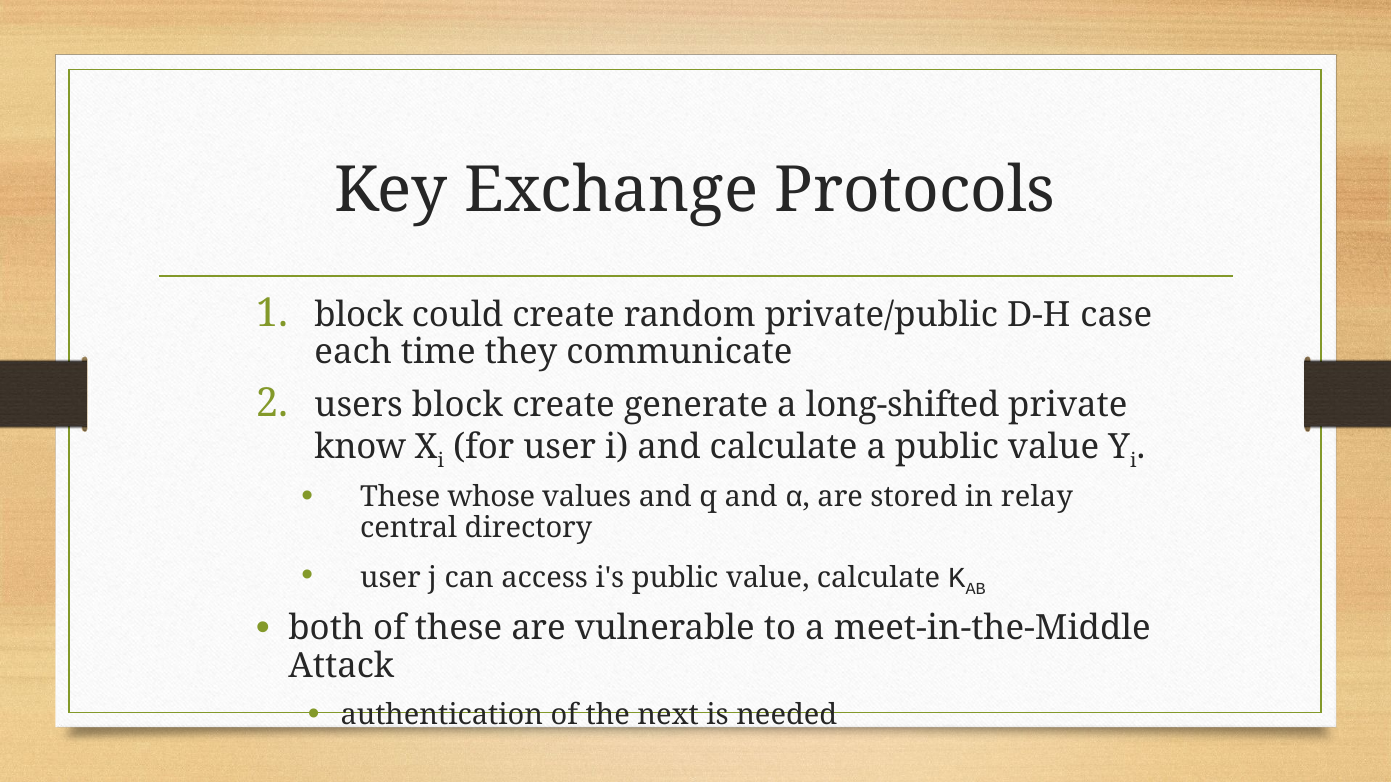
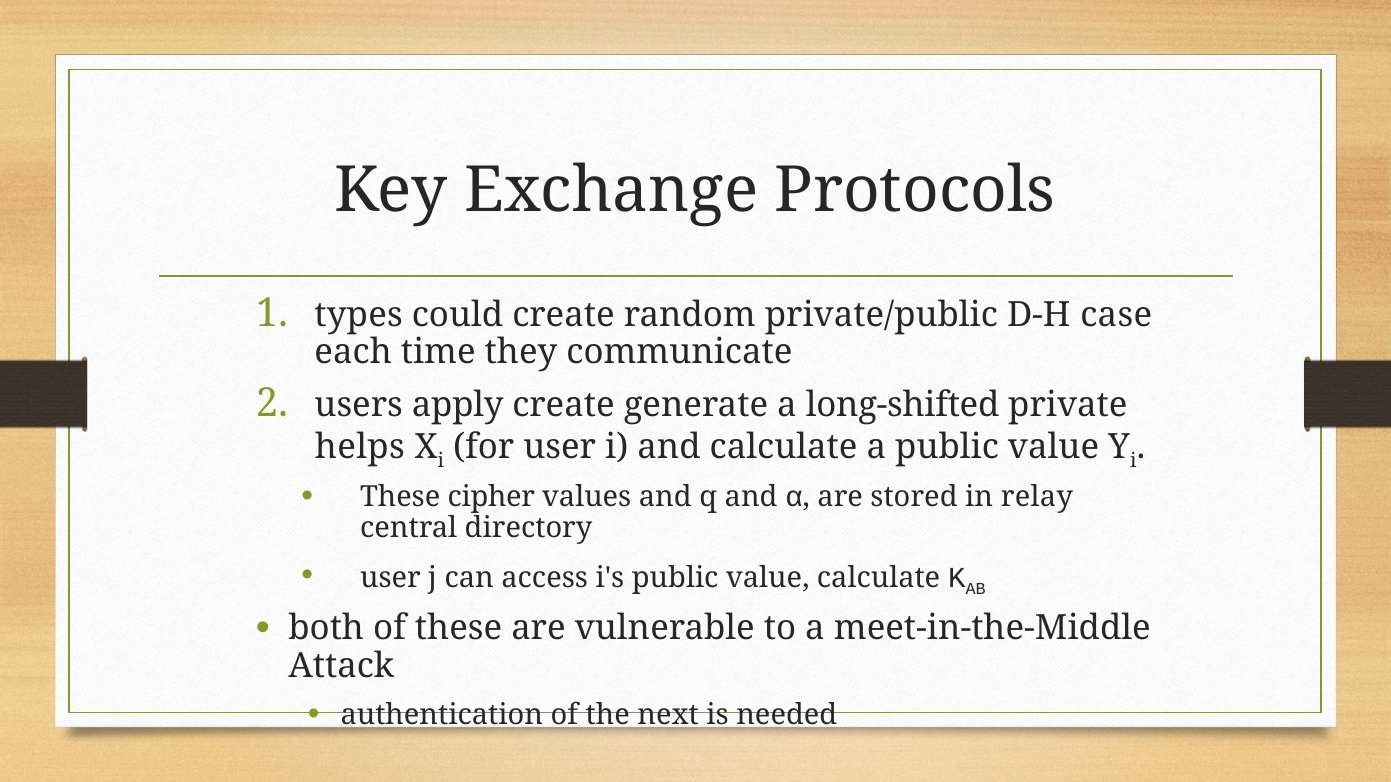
block at (359, 315): block -> types
users block: block -> apply
know: know -> helps
whose: whose -> cipher
